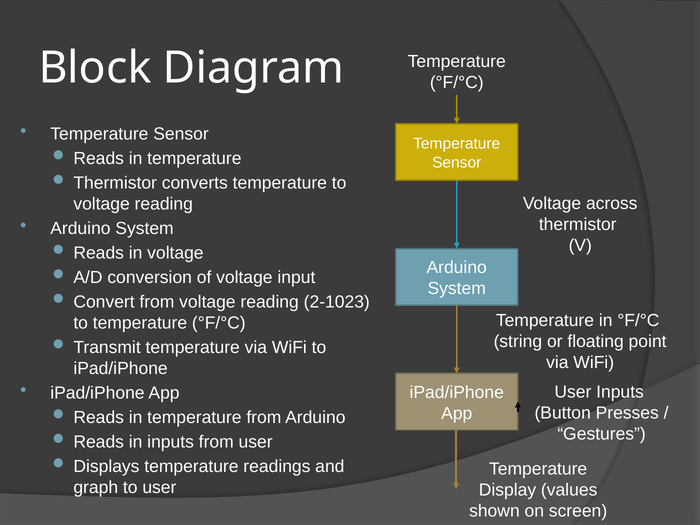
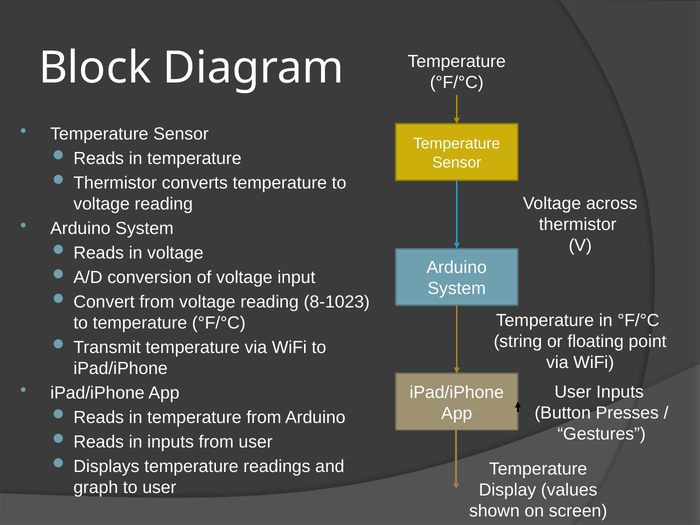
2-1023: 2-1023 -> 8-1023
